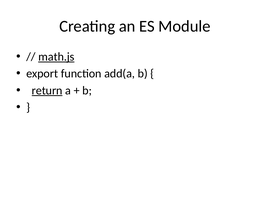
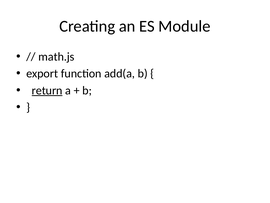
math.js underline: present -> none
